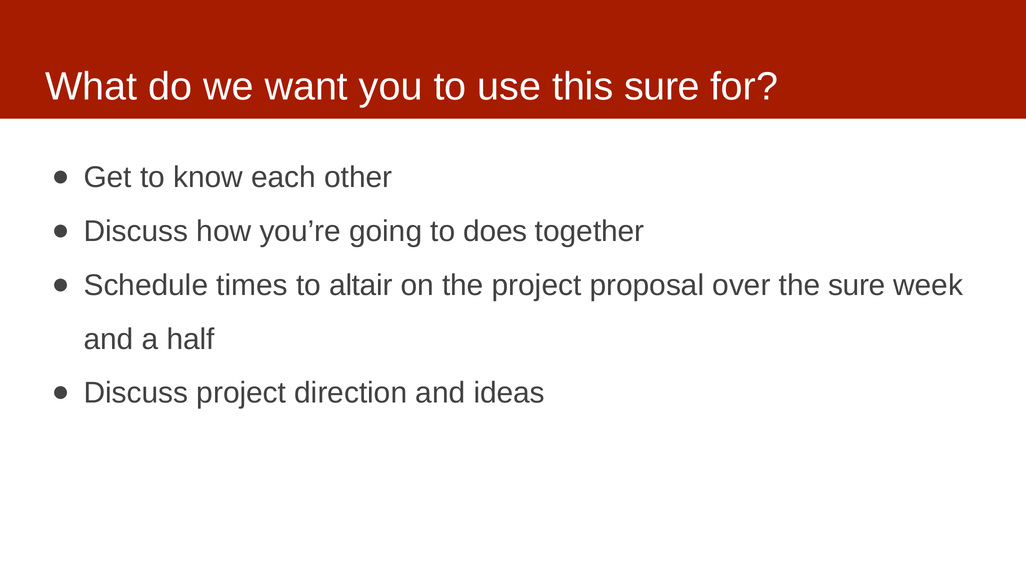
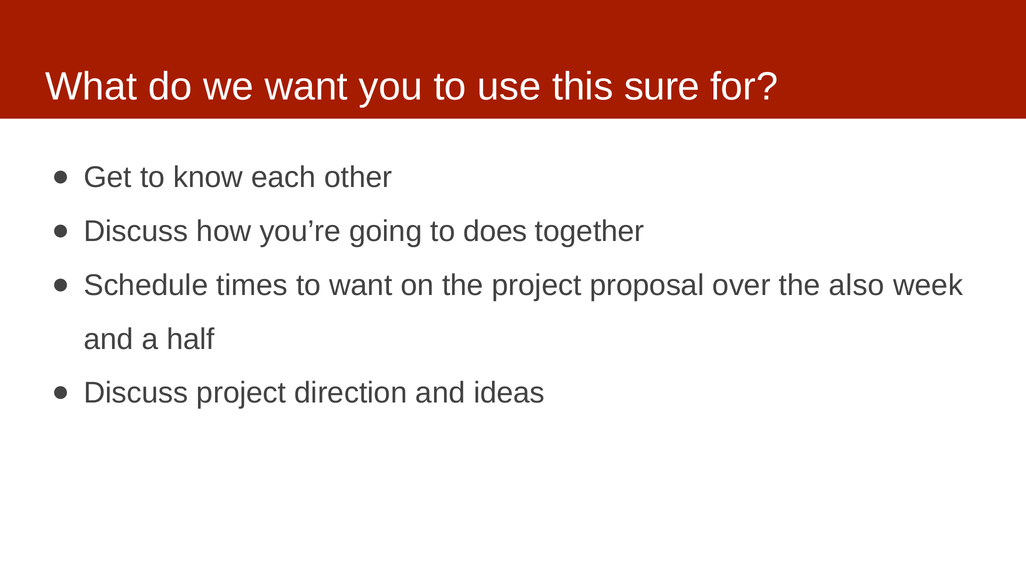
to altair: altair -> want
the sure: sure -> also
